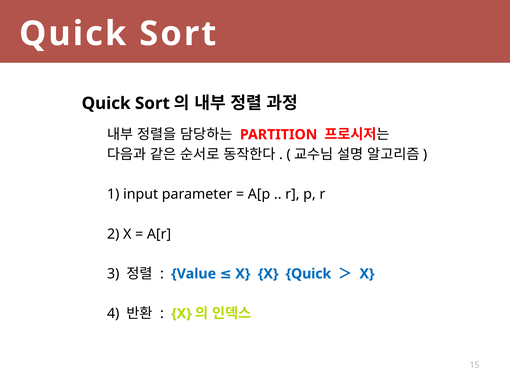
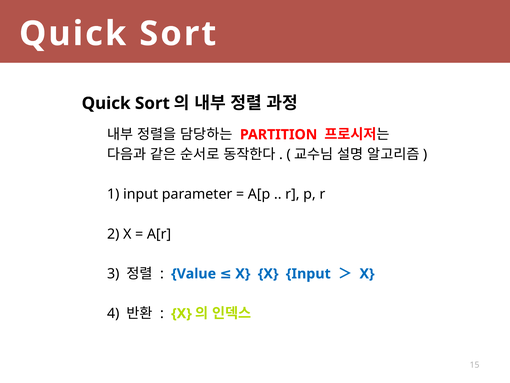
X Quick: Quick -> Input
